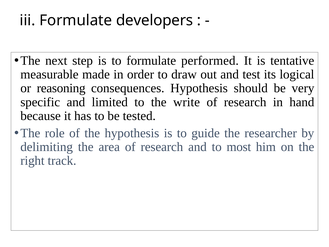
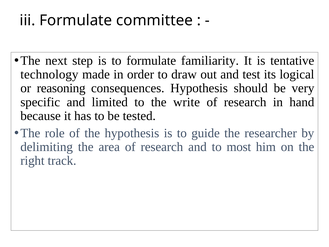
developers: developers -> committee
performed: performed -> familiarity
measurable: measurable -> technology
